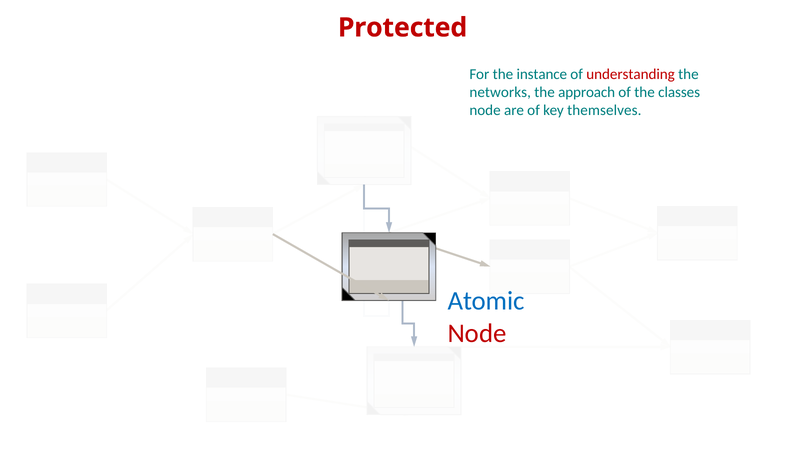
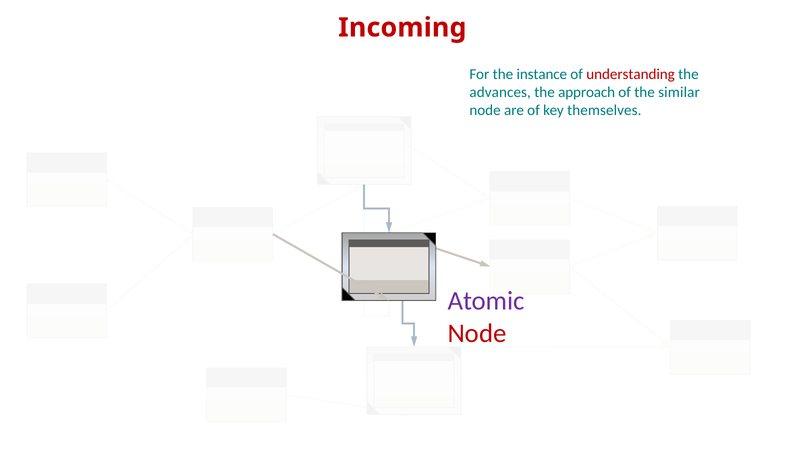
Protected: Protected -> Incoming
networks: networks -> advances
classes: classes -> similar
Atomic colour: blue -> purple
